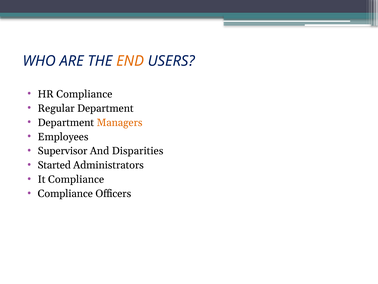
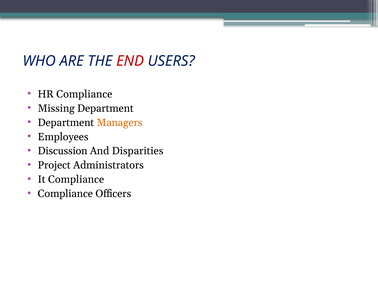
END colour: orange -> red
Regular: Regular -> Missing
Supervisor: Supervisor -> Discussion
Started: Started -> Project
